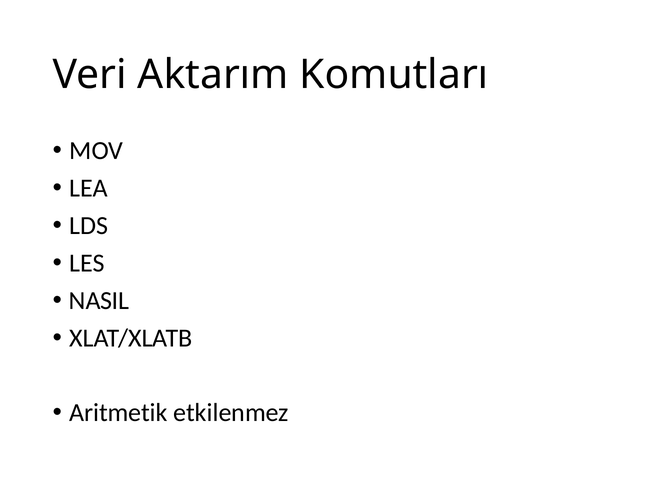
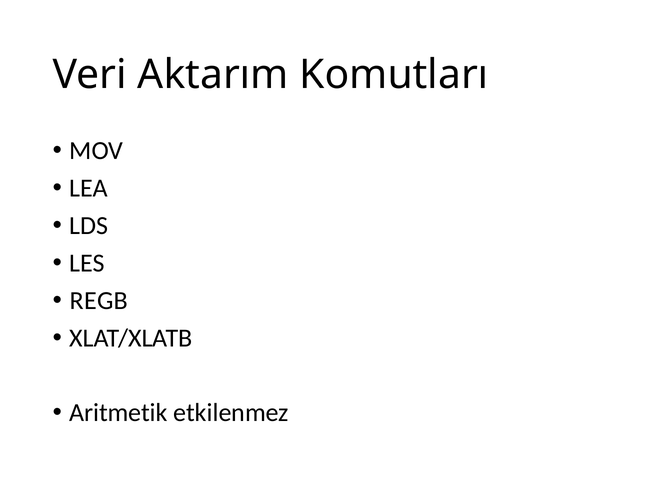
NASIL: NASIL -> REGB
